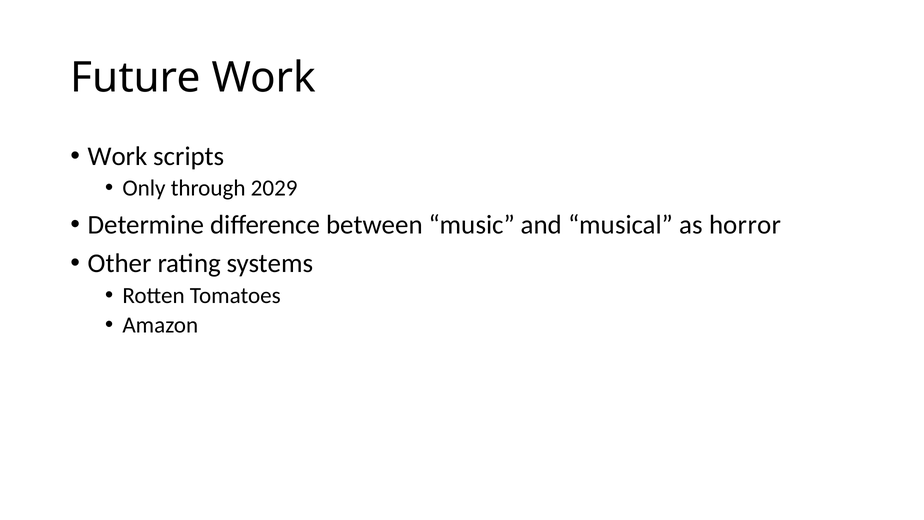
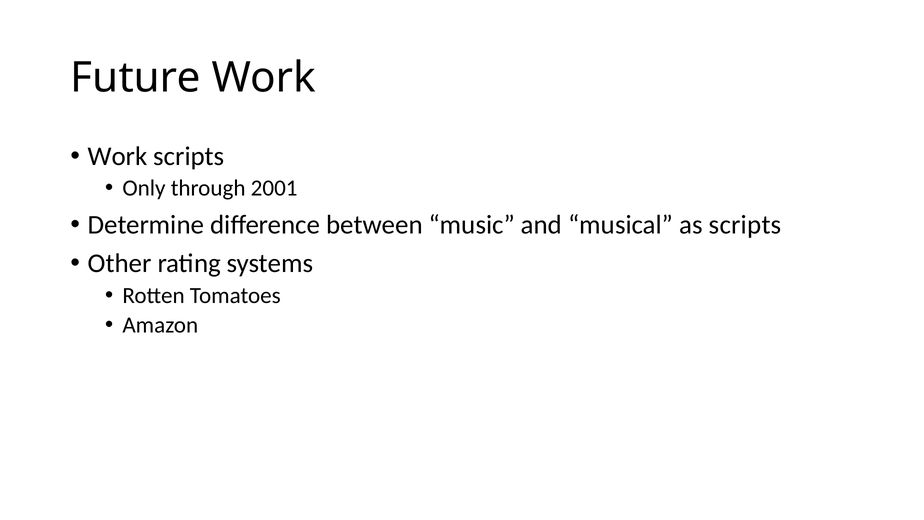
2029: 2029 -> 2001
as horror: horror -> scripts
